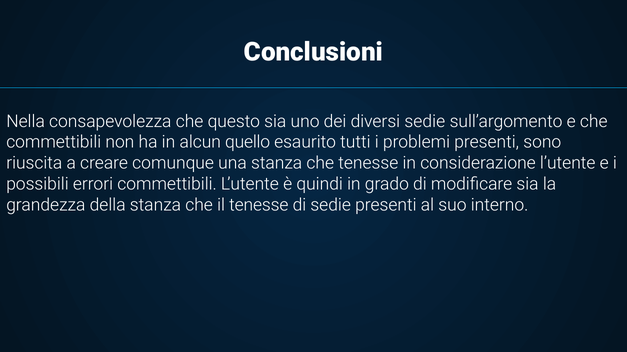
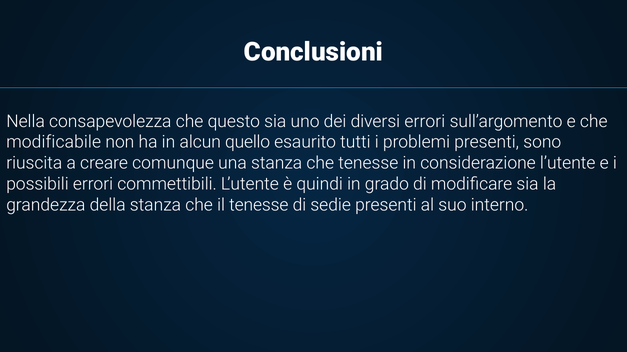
diversi sedie: sedie -> errori
commettibili at (54, 143): commettibili -> modificabile
